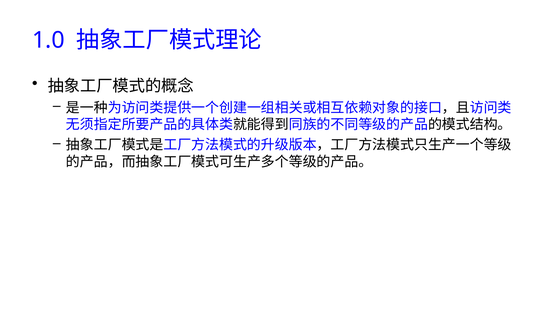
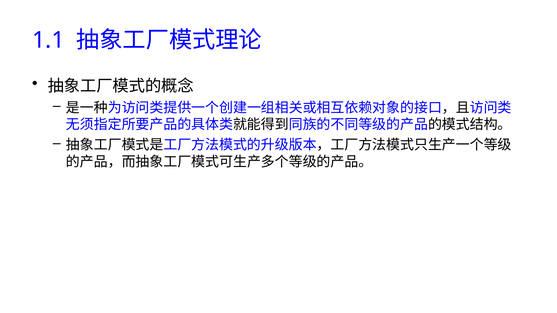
1.0: 1.0 -> 1.1
